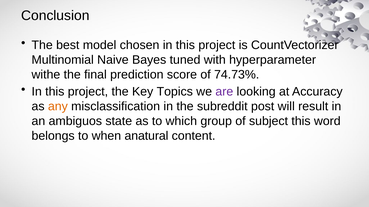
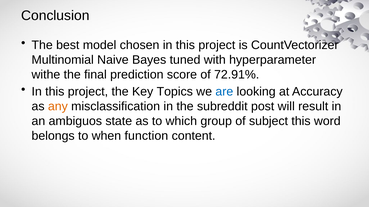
74.73%: 74.73% -> 72.91%
are colour: purple -> blue
anatural: anatural -> function
